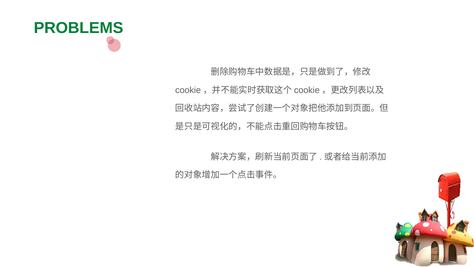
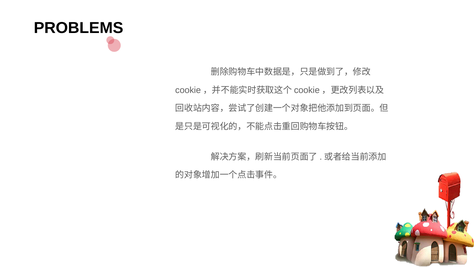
PROBLEMS colour: green -> black
